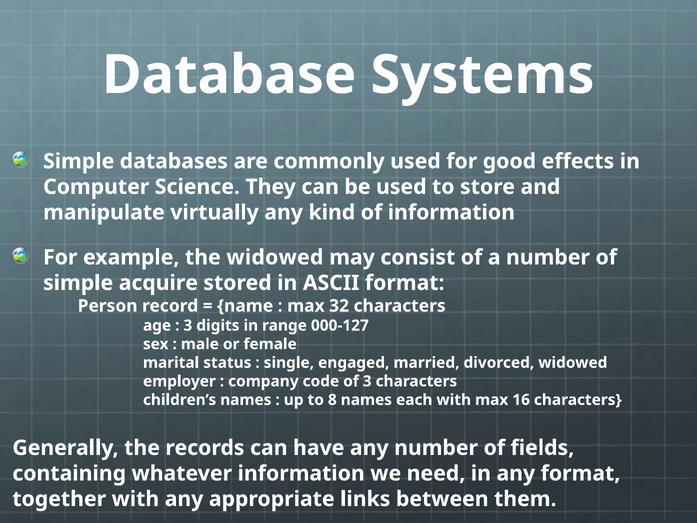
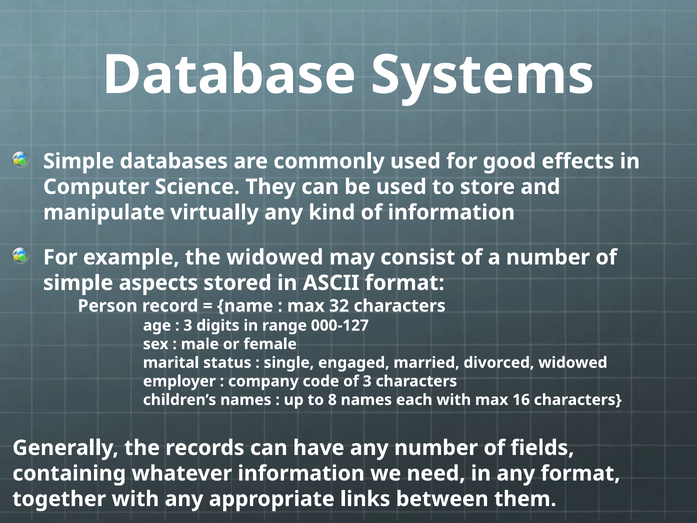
acquire: acquire -> aspects
